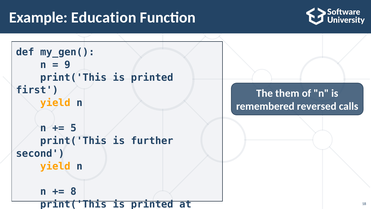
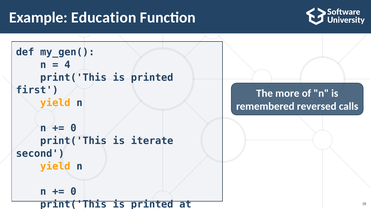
9: 9 -> 4
them: them -> more
5 at (73, 128): 5 -> 0
further: further -> iterate
8 at (73, 191): 8 -> 0
